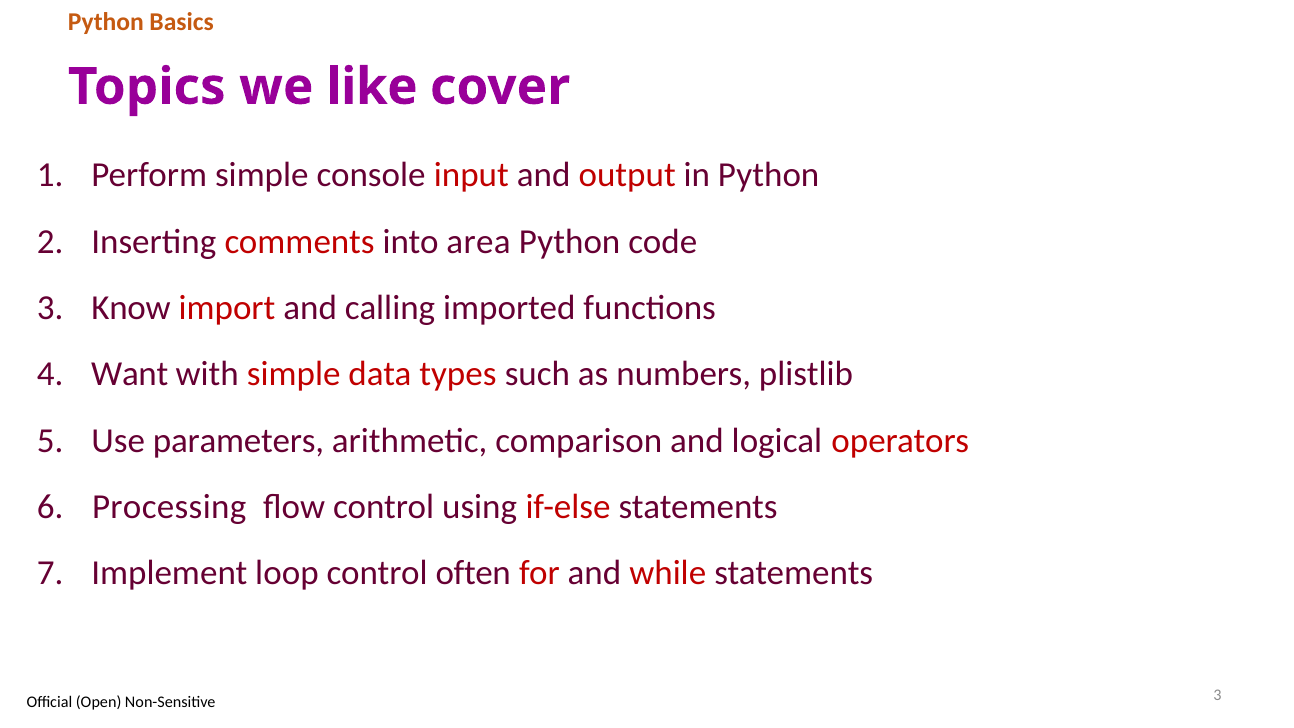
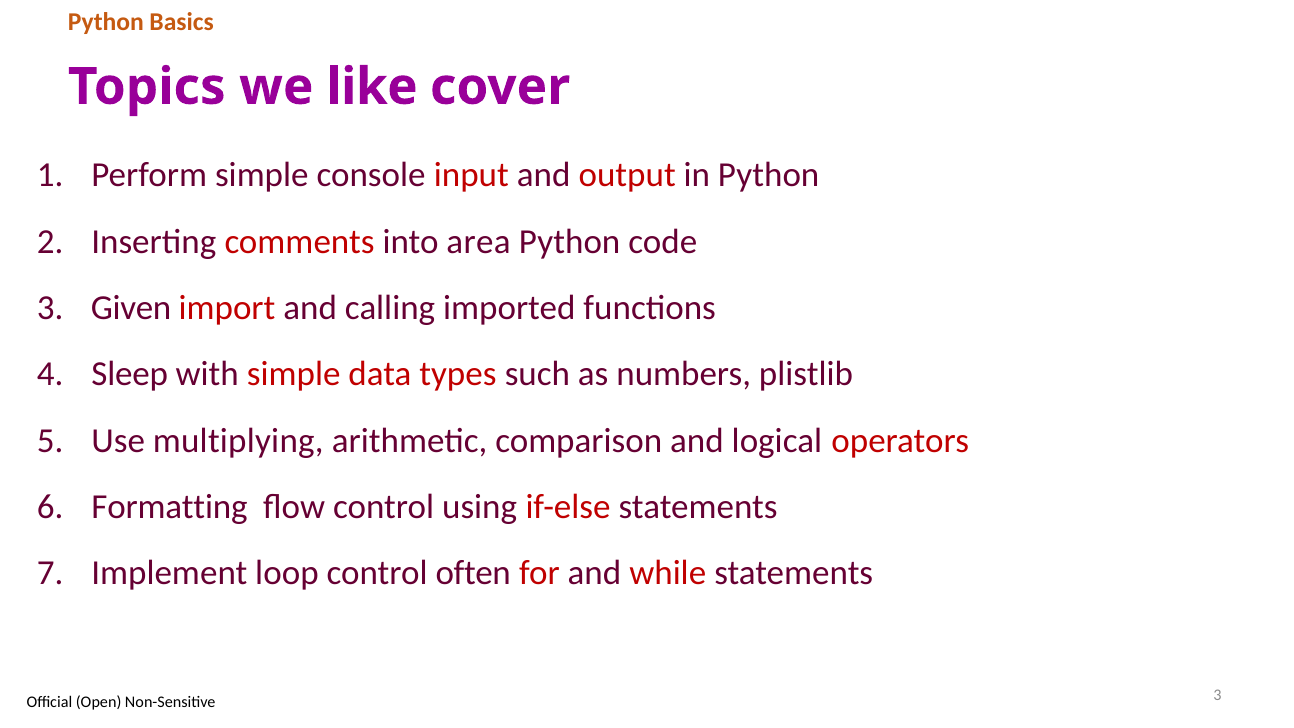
Know: Know -> Given
Want: Want -> Sleep
parameters: parameters -> multiplying
Processing: Processing -> Formatting
